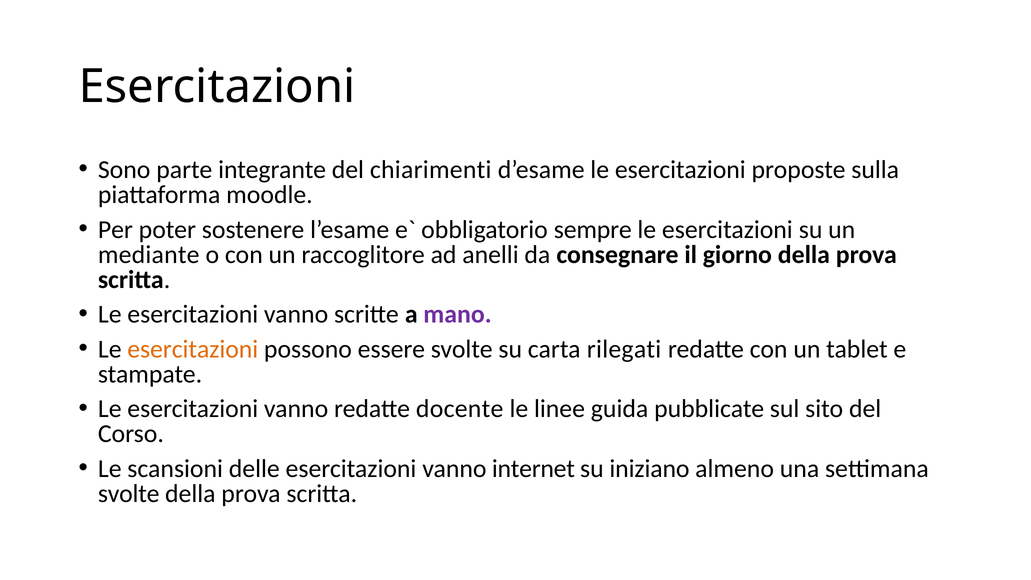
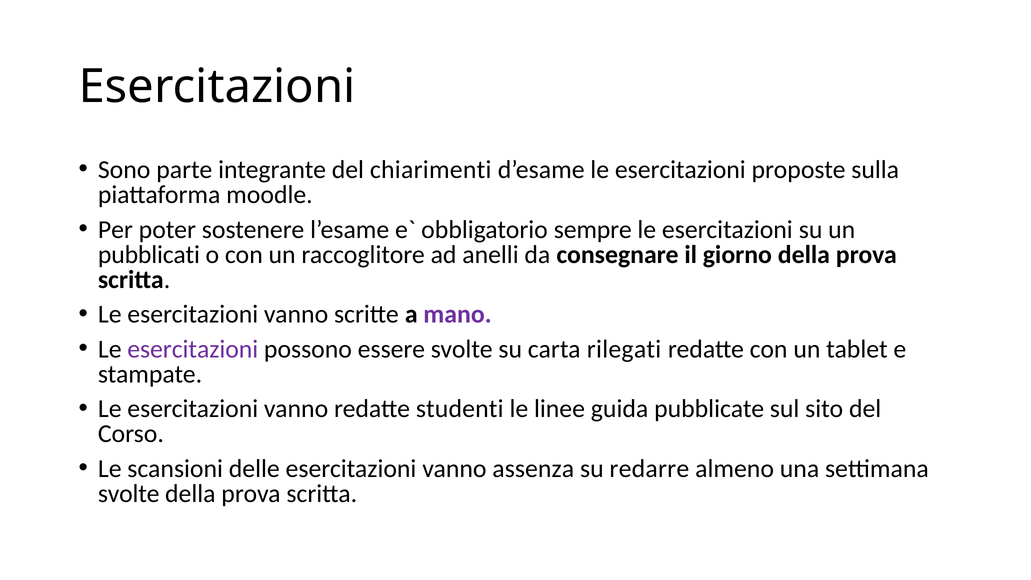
mediante: mediante -> pubblicati
esercitazioni at (193, 349) colour: orange -> purple
docente: docente -> studenti
internet: internet -> assenza
iniziano: iniziano -> redarre
